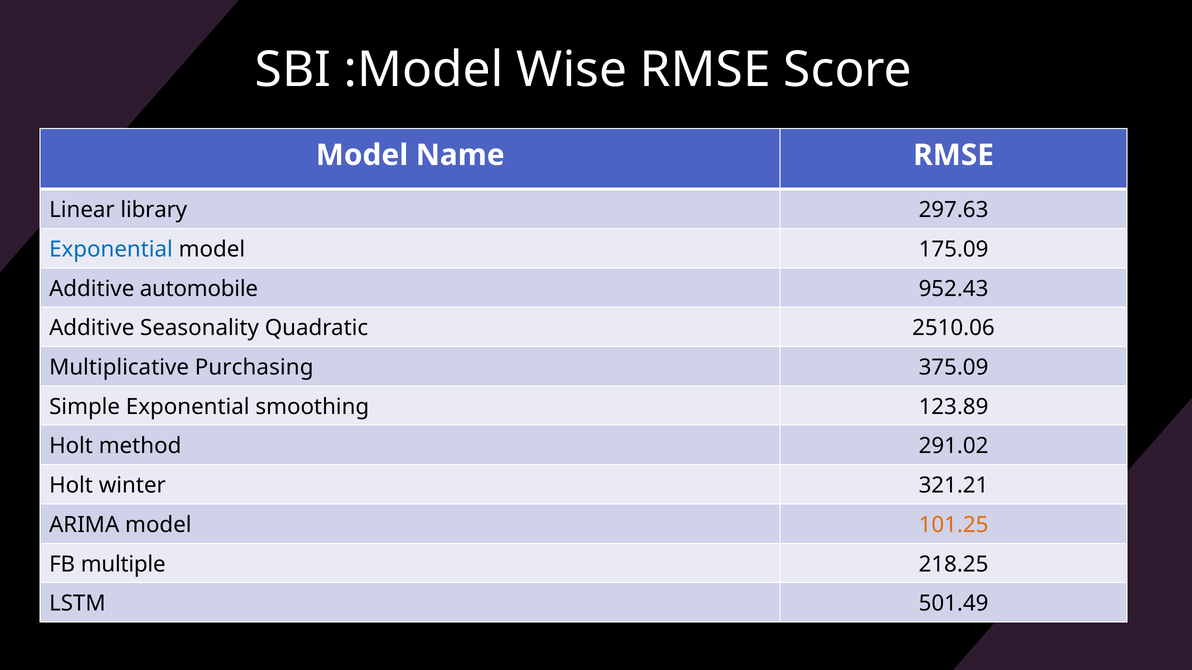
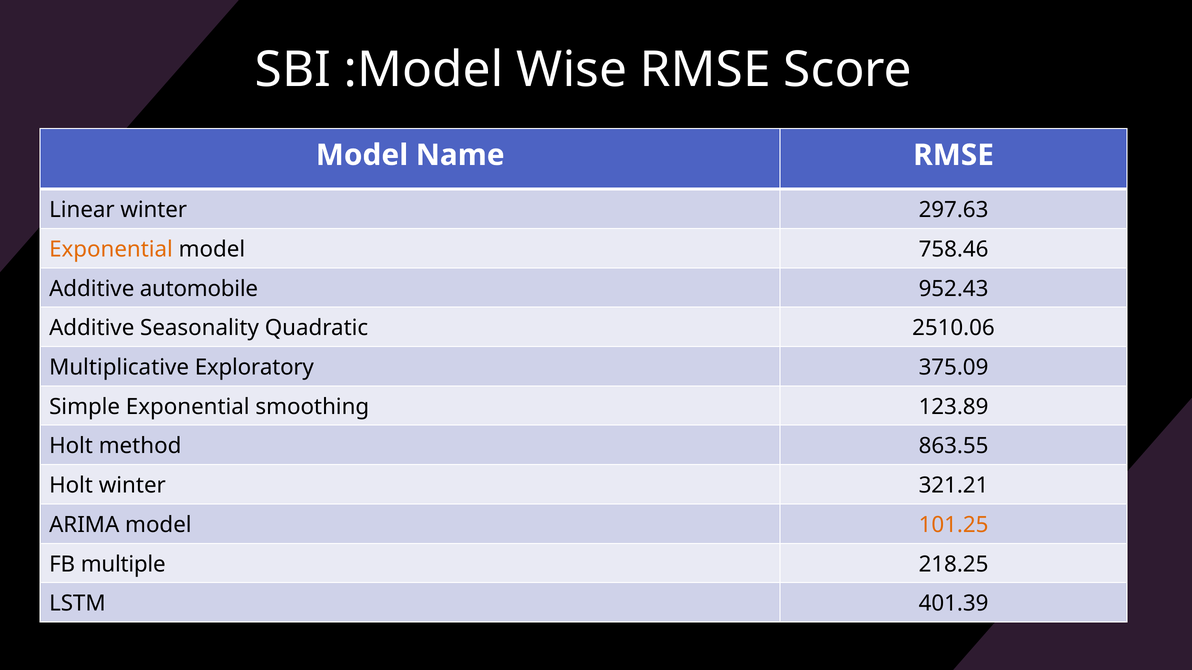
Linear library: library -> winter
Exponential at (111, 250) colour: blue -> orange
175.09: 175.09 -> 758.46
Purchasing: Purchasing -> Exploratory
291.02: 291.02 -> 863.55
501.49: 501.49 -> 401.39
